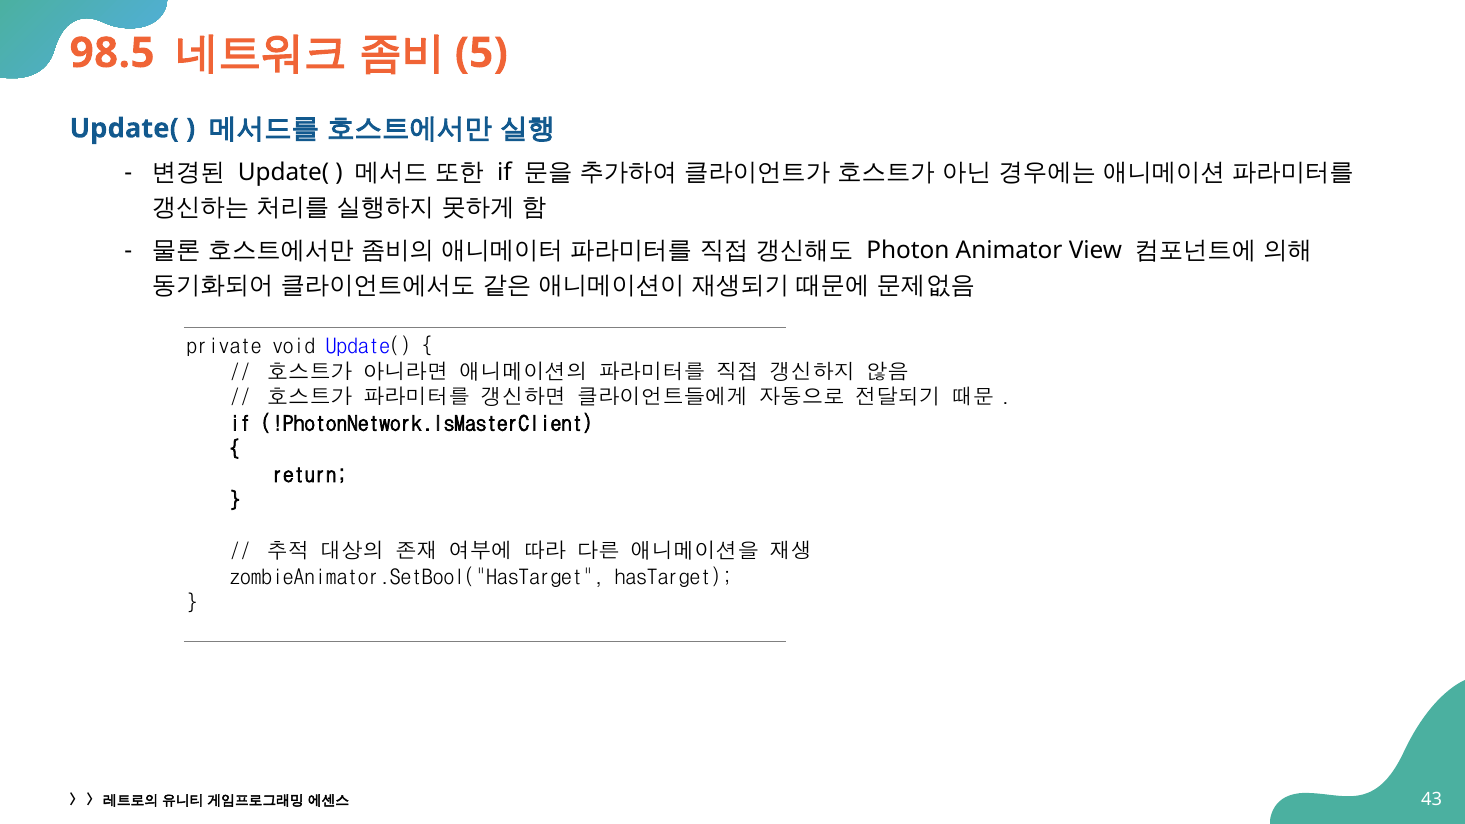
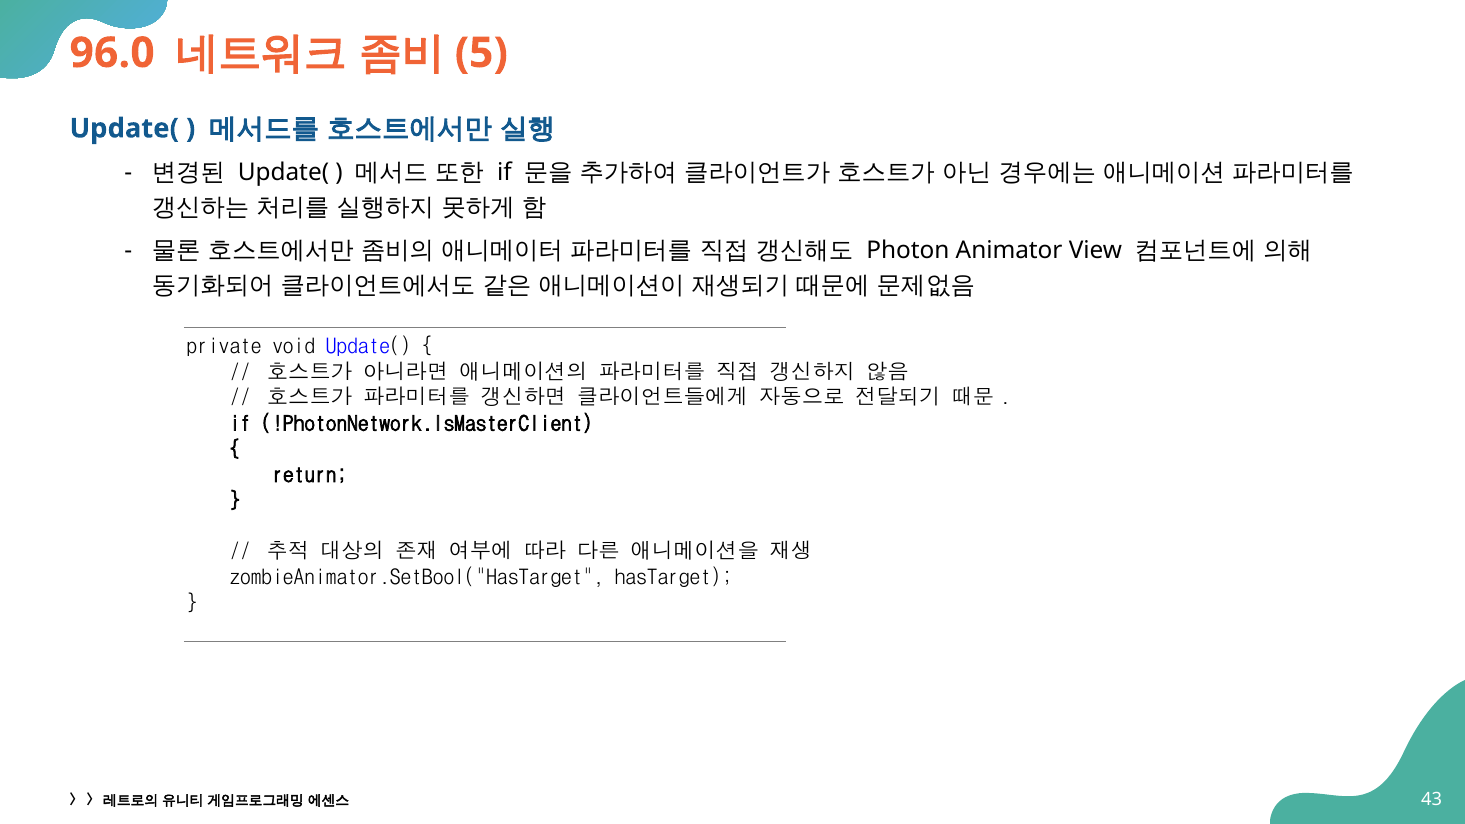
98.5: 98.5 -> 96.0
